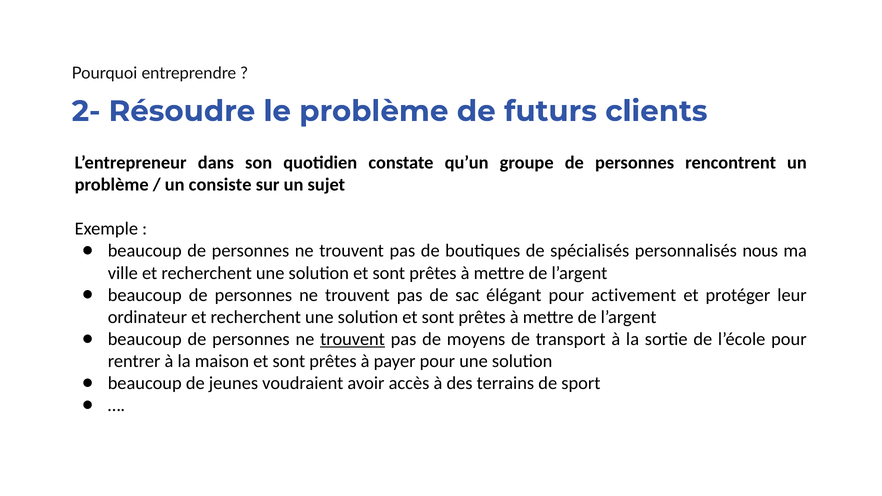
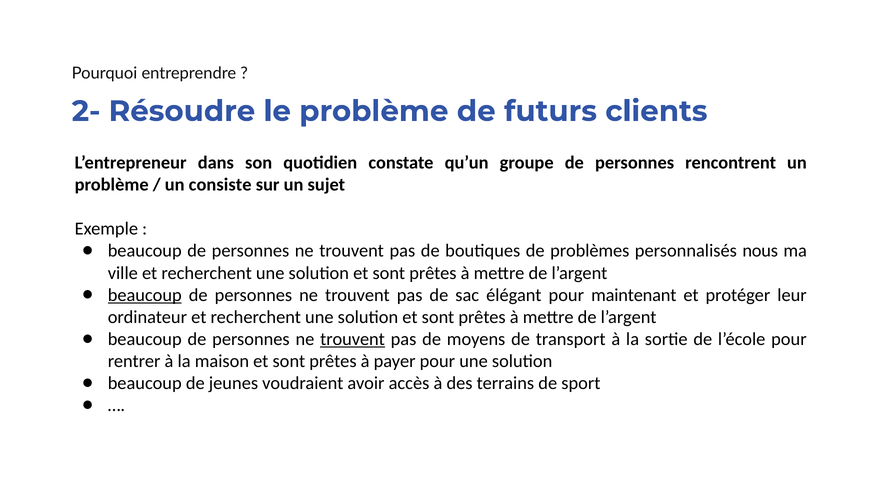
spécialisés: spécialisés -> problèmes
beaucoup at (145, 295) underline: none -> present
activement: activement -> maintenant
